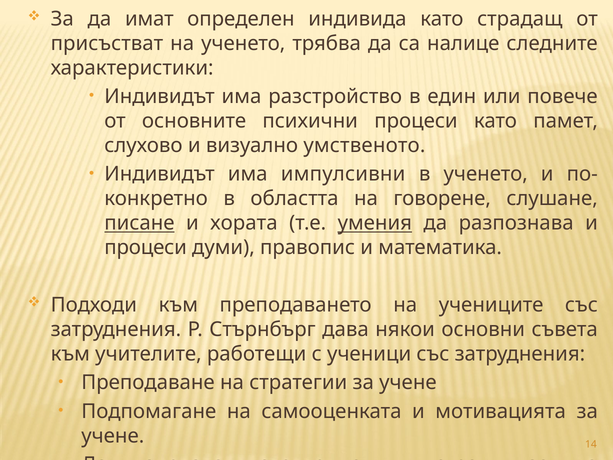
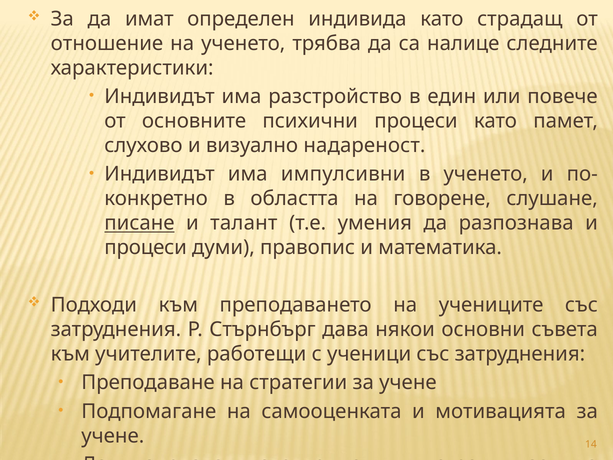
присъстват: присъстват -> отношение
умственото: умственото -> надареност
хората: хората -> талант
умения underline: present -> none
